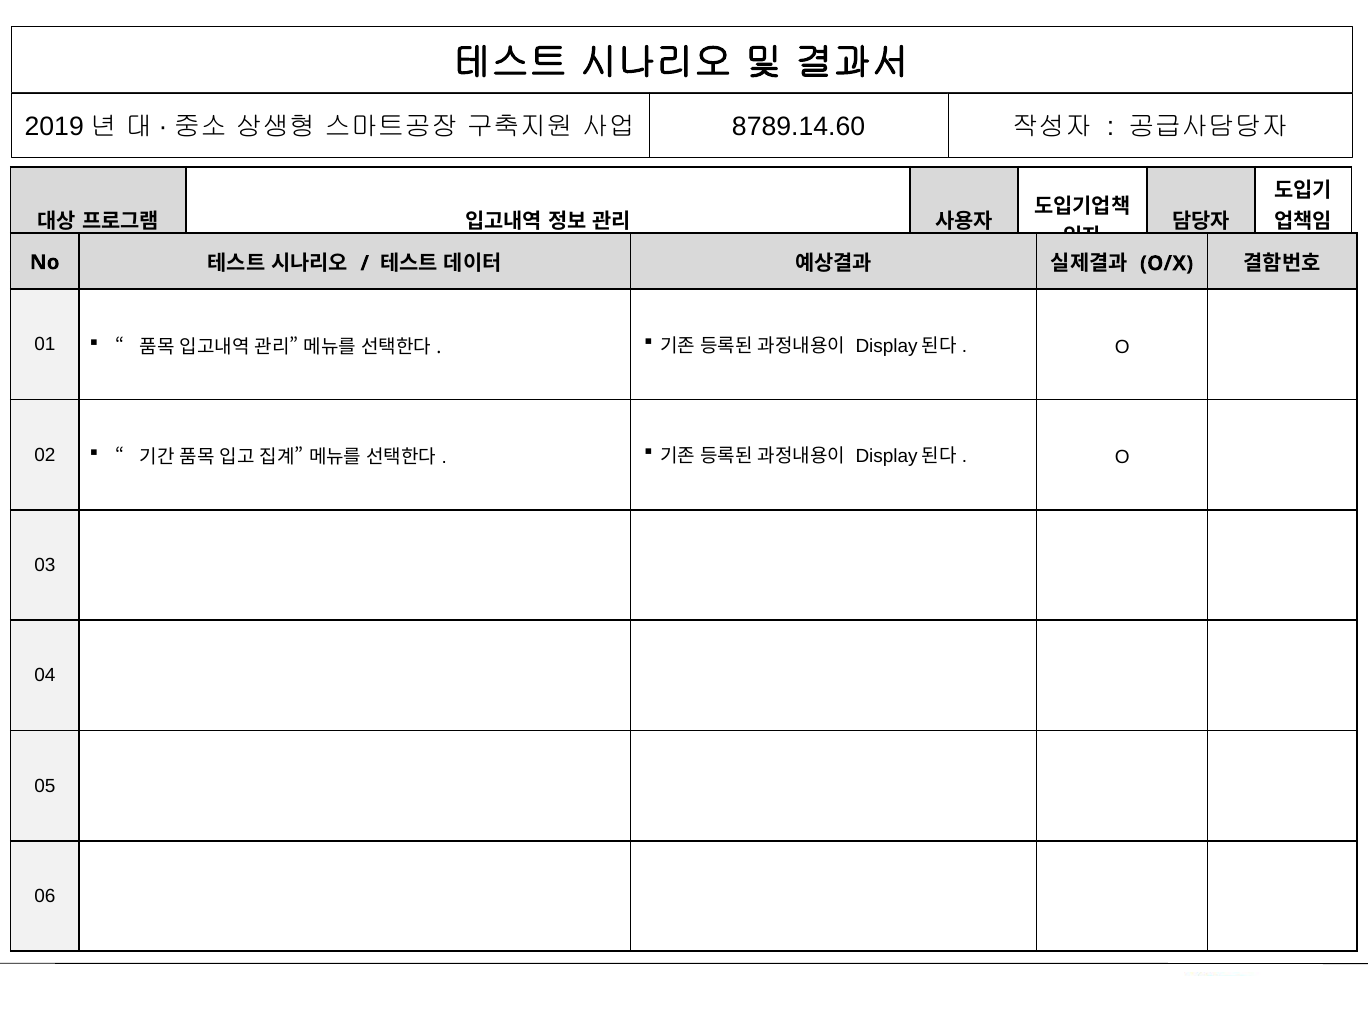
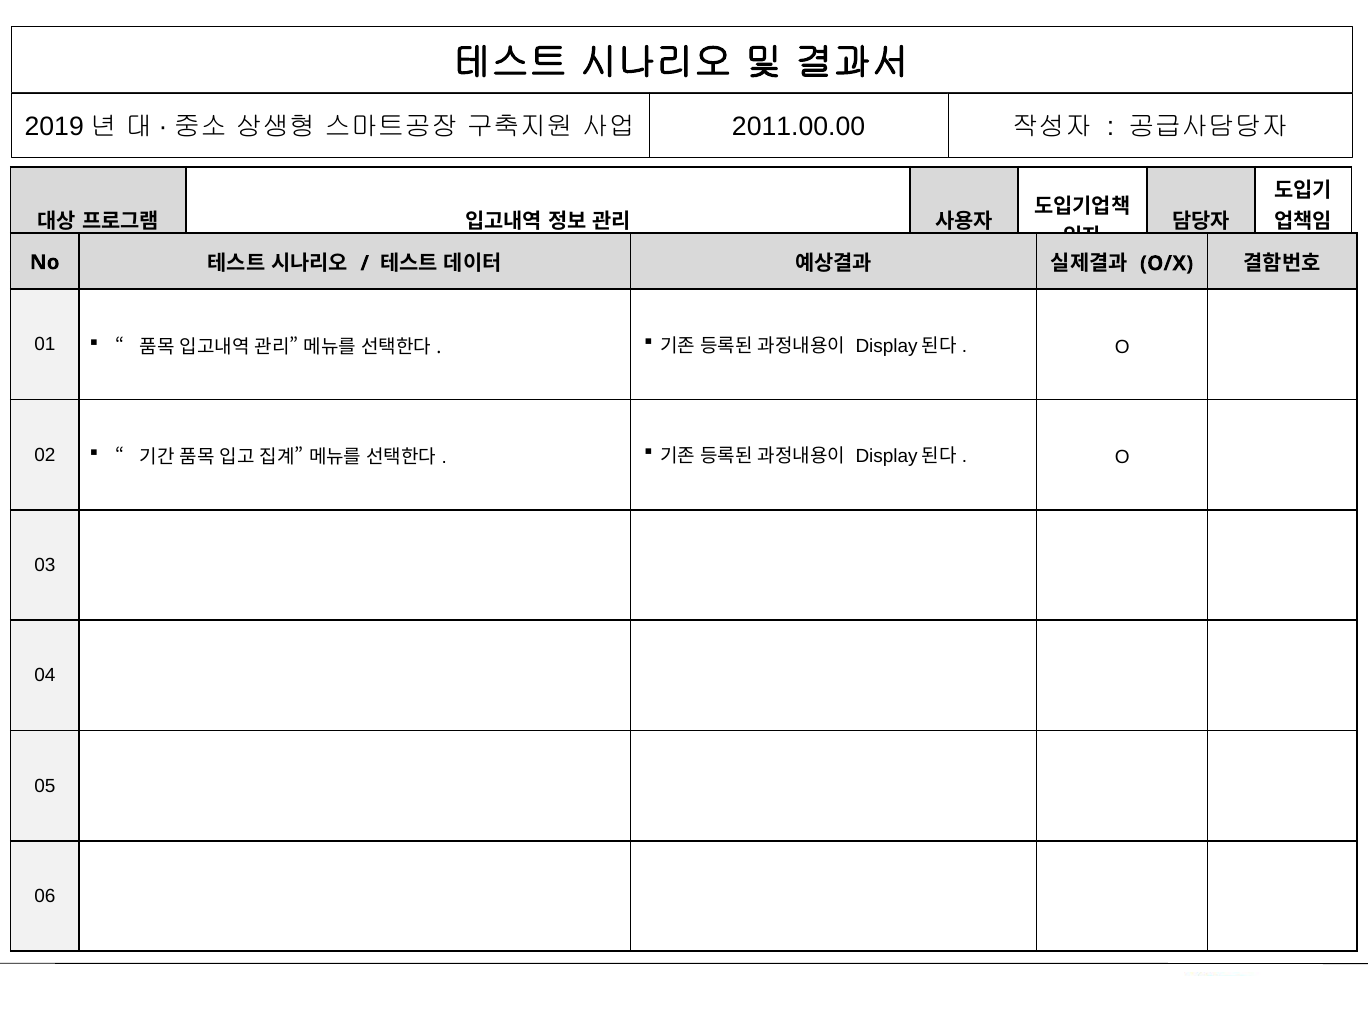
8789.14.60: 8789.14.60 -> 2011.00.00
